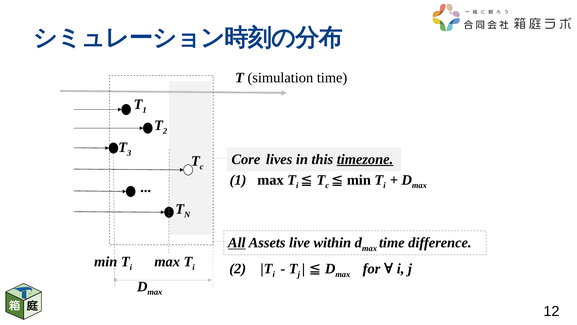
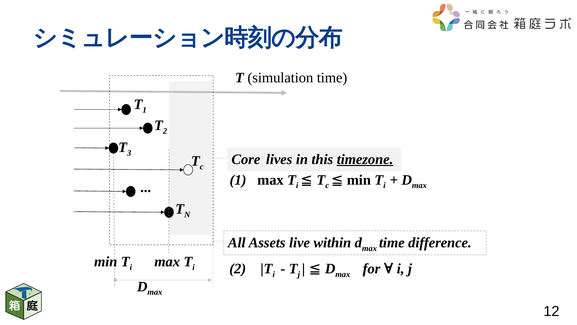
All underline: present -> none
